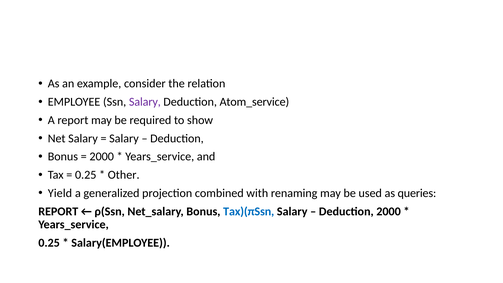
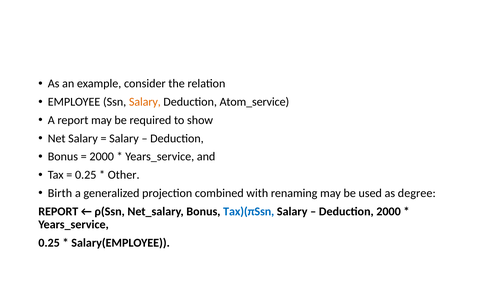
Salary at (145, 102) colour: purple -> orange
Yield: Yield -> Birth
queries: queries -> degree
